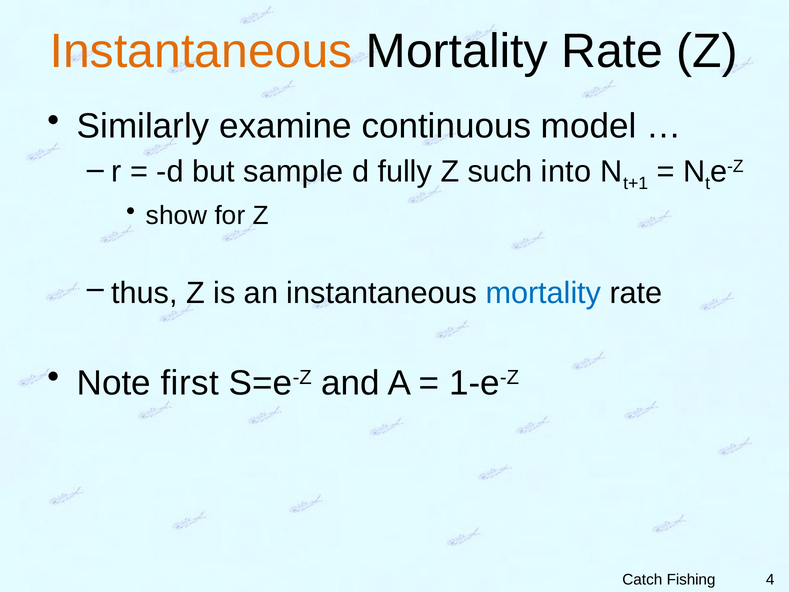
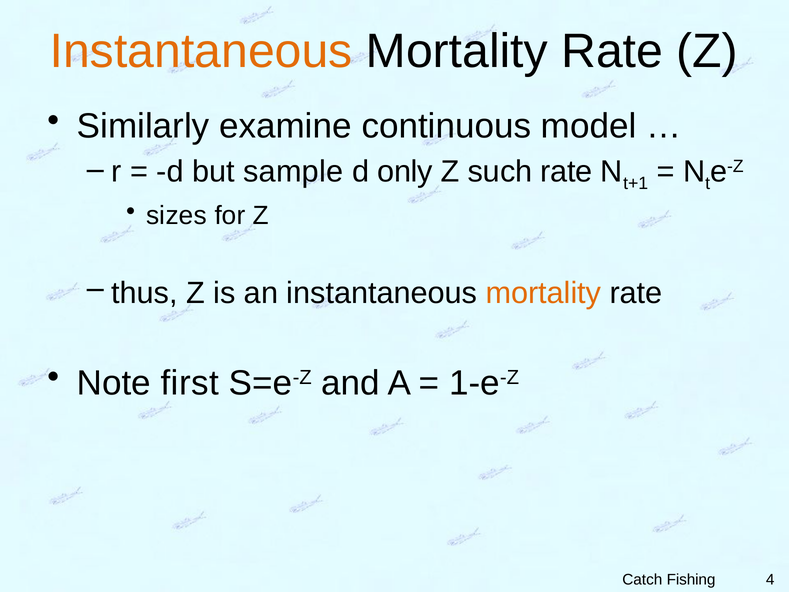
fully: fully -> only
such into: into -> rate
show: show -> sizes
mortality at (543, 293) colour: blue -> orange
